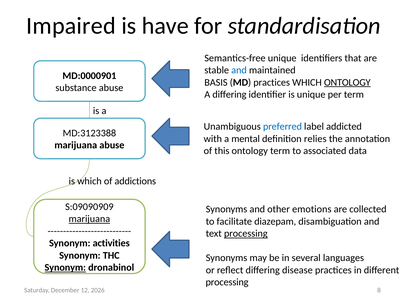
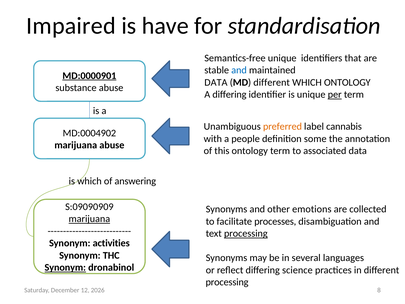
MD:0000901 underline: none -> present
BASIS at (216, 82): BASIS -> DATA
MD practices: practices -> different
ONTOLOGY at (347, 82) underline: present -> none
per underline: none -> present
preferred colour: blue -> orange
addicted: addicted -> cannabis
MD:3123388: MD:3123388 -> MD:0004902
mental: mental -> people
relies: relies -> some
addictions: addictions -> answering
diazepam: diazepam -> processes
disease: disease -> science
